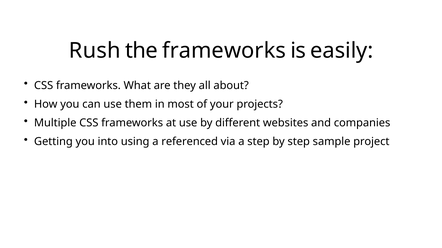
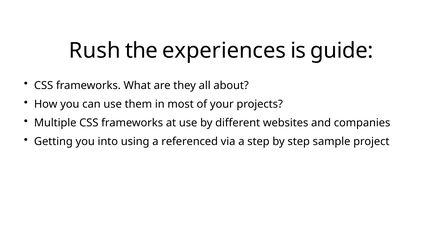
the frameworks: frameworks -> experiences
easily: easily -> guide
